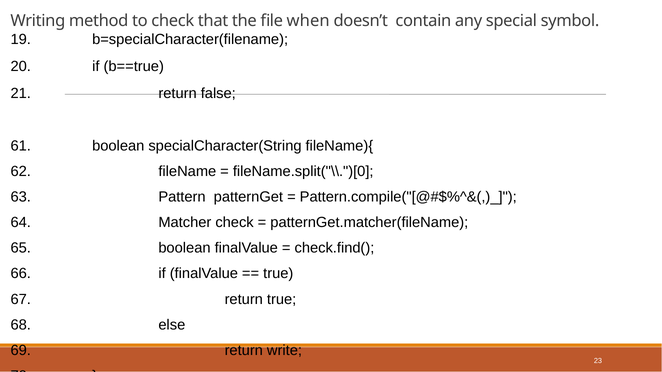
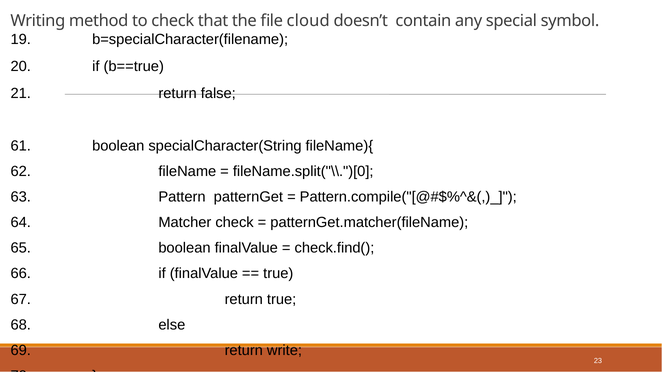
when: when -> cloud
